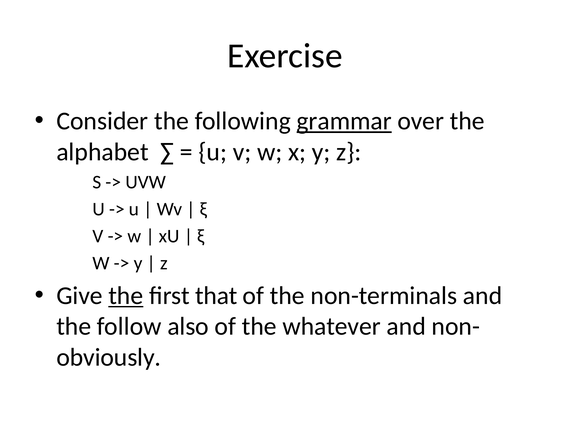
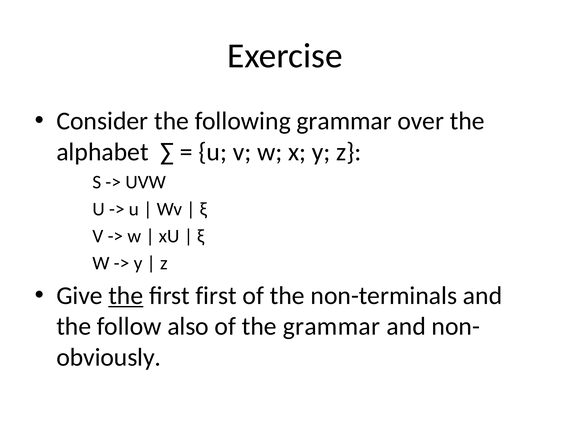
grammar at (344, 121) underline: present -> none
first that: that -> first
the whatever: whatever -> grammar
